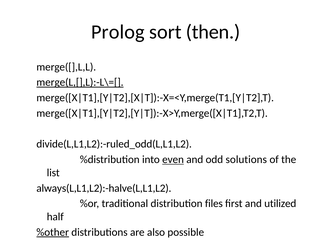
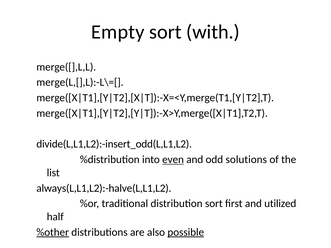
Prolog: Prolog -> Empty
then: then -> with
merge(L,[],L):-L\=[ underline: present -> none
divide(L,L1,L2):-ruled_odd(L,L1,L2: divide(L,L1,L2):-ruled_odd(L,L1,L2 -> divide(L,L1,L2):-insert_odd(L,L1,L2
distribution files: files -> sort
possible underline: none -> present
